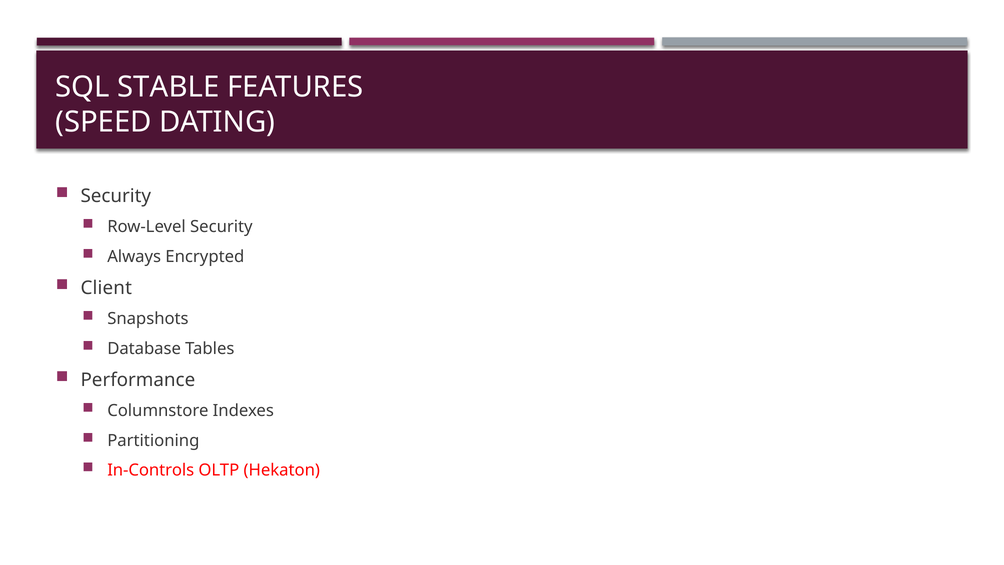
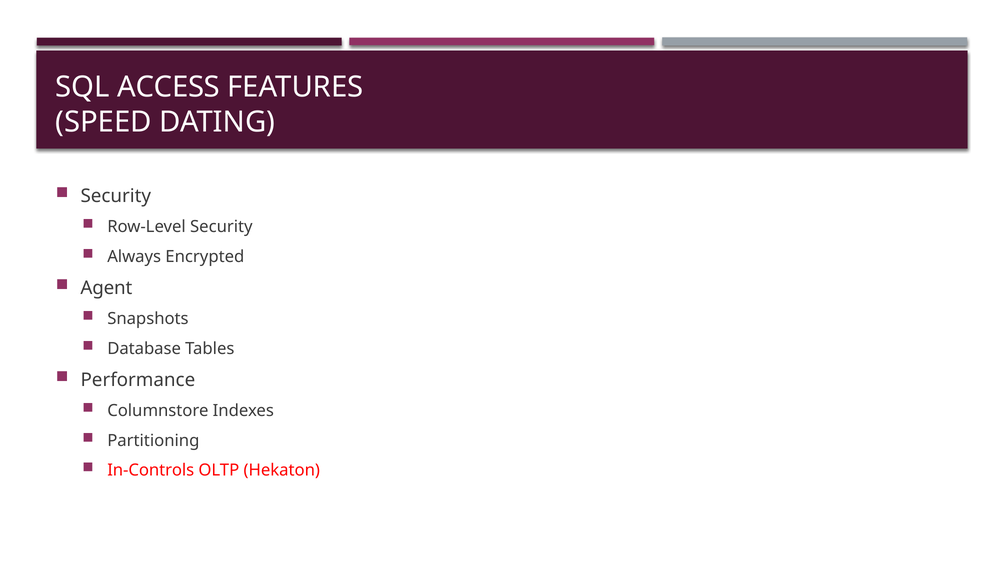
STABLE: STABLE -> ACCESS
Client: Client -> Agent
